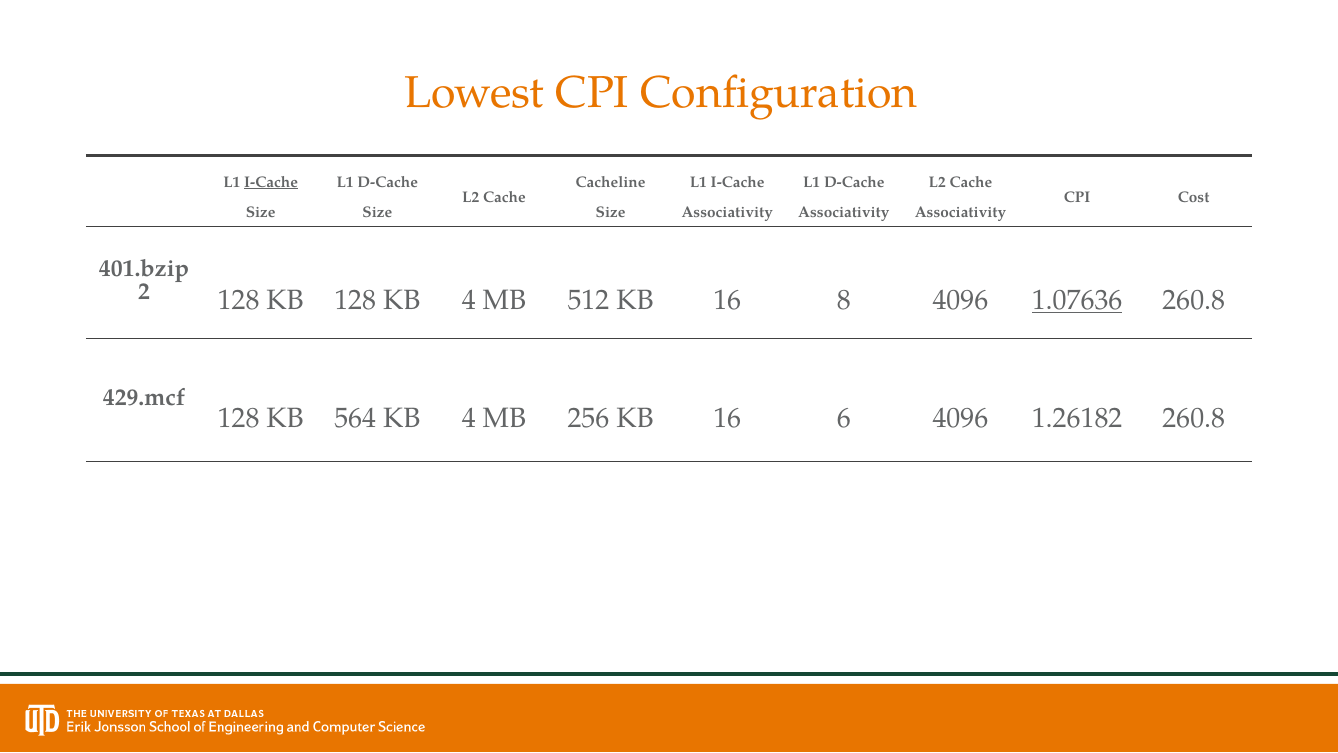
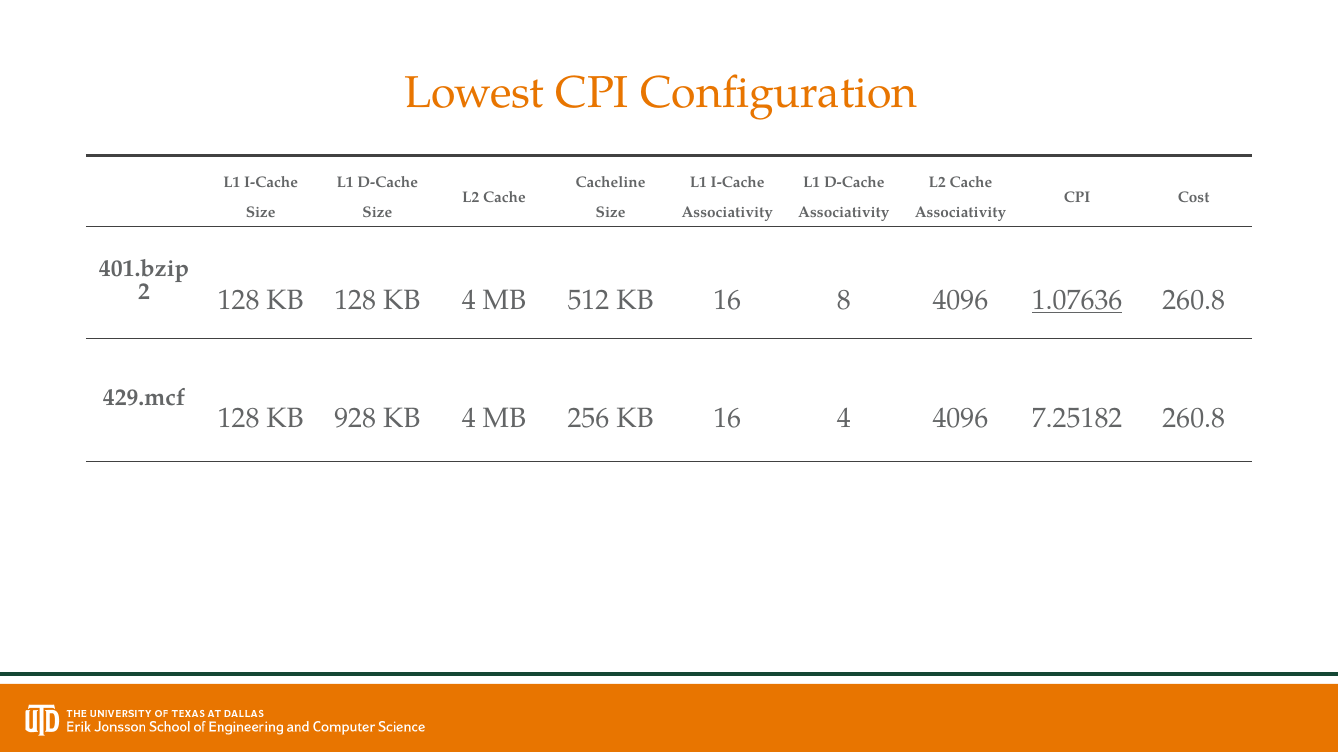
I-Cache at (271, 182) underline: present -> none
564: 564 -> 928
16 6: 6 -> 4
1.26182: 1.26182 -> 7.25182
